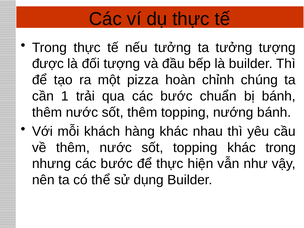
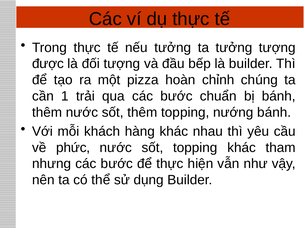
về thêm: thêm -> phức
khác trong: trong -> tham
